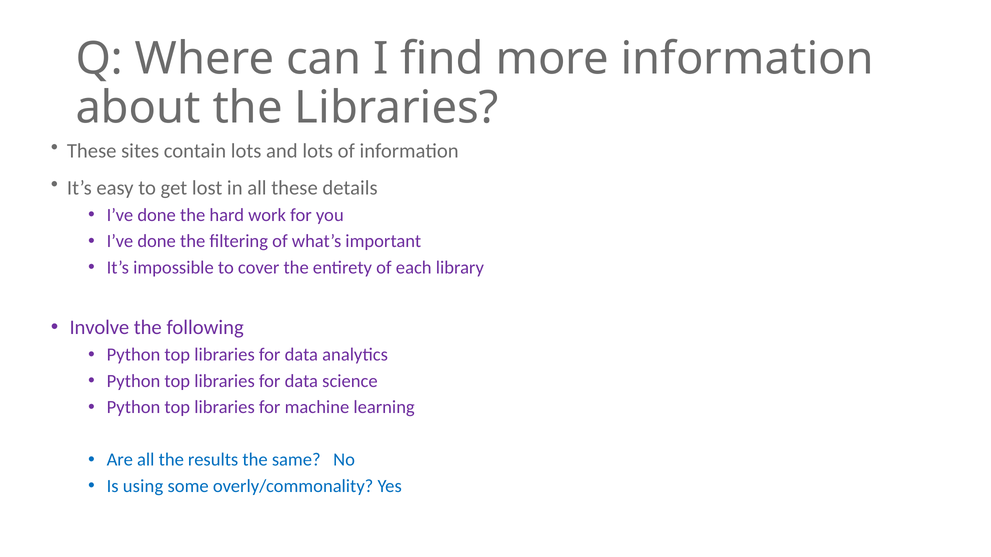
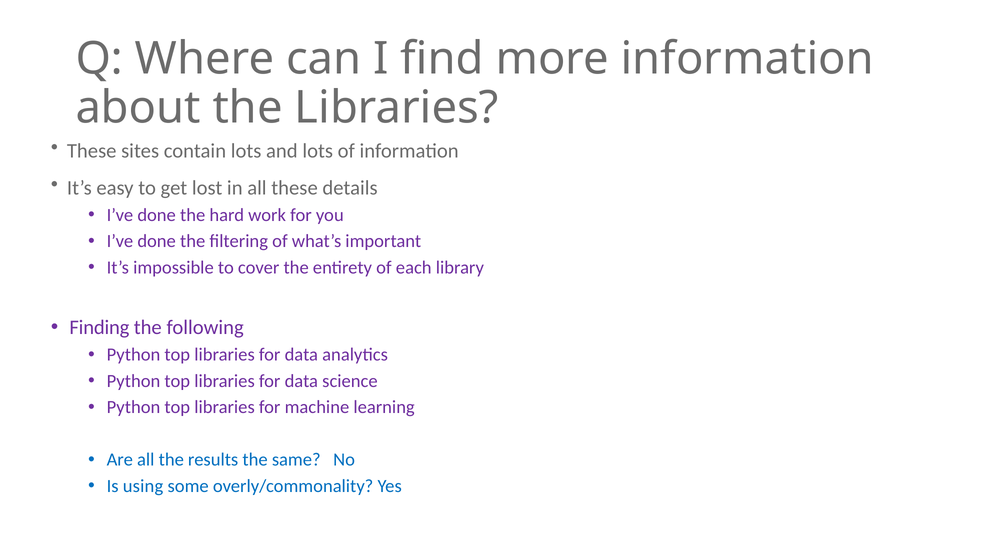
Involve: Involve -> Finding
